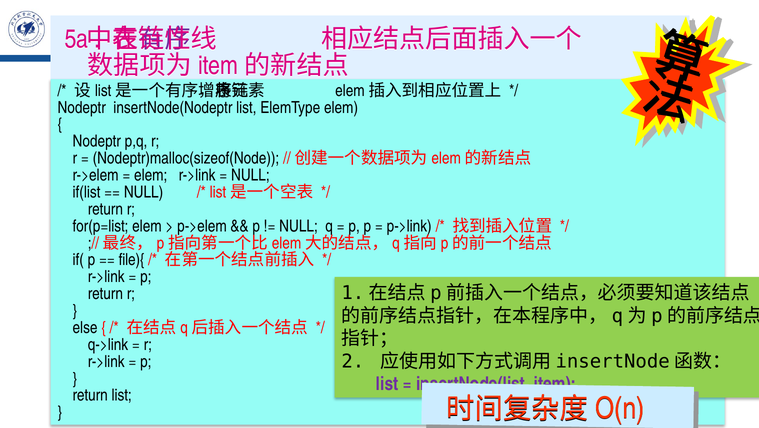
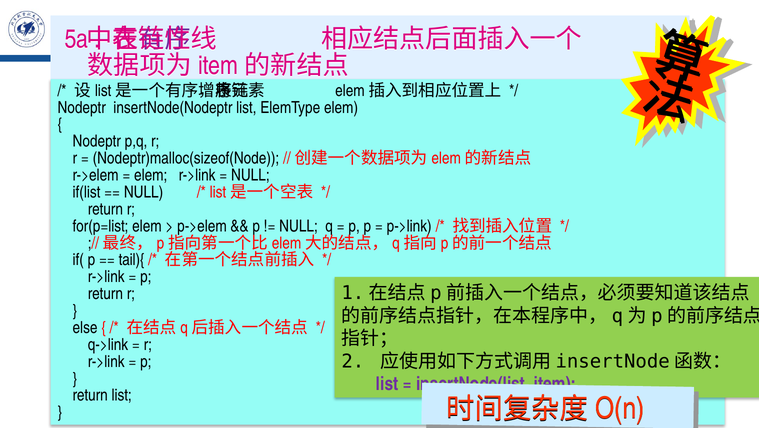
file){: file){ -> tail){
